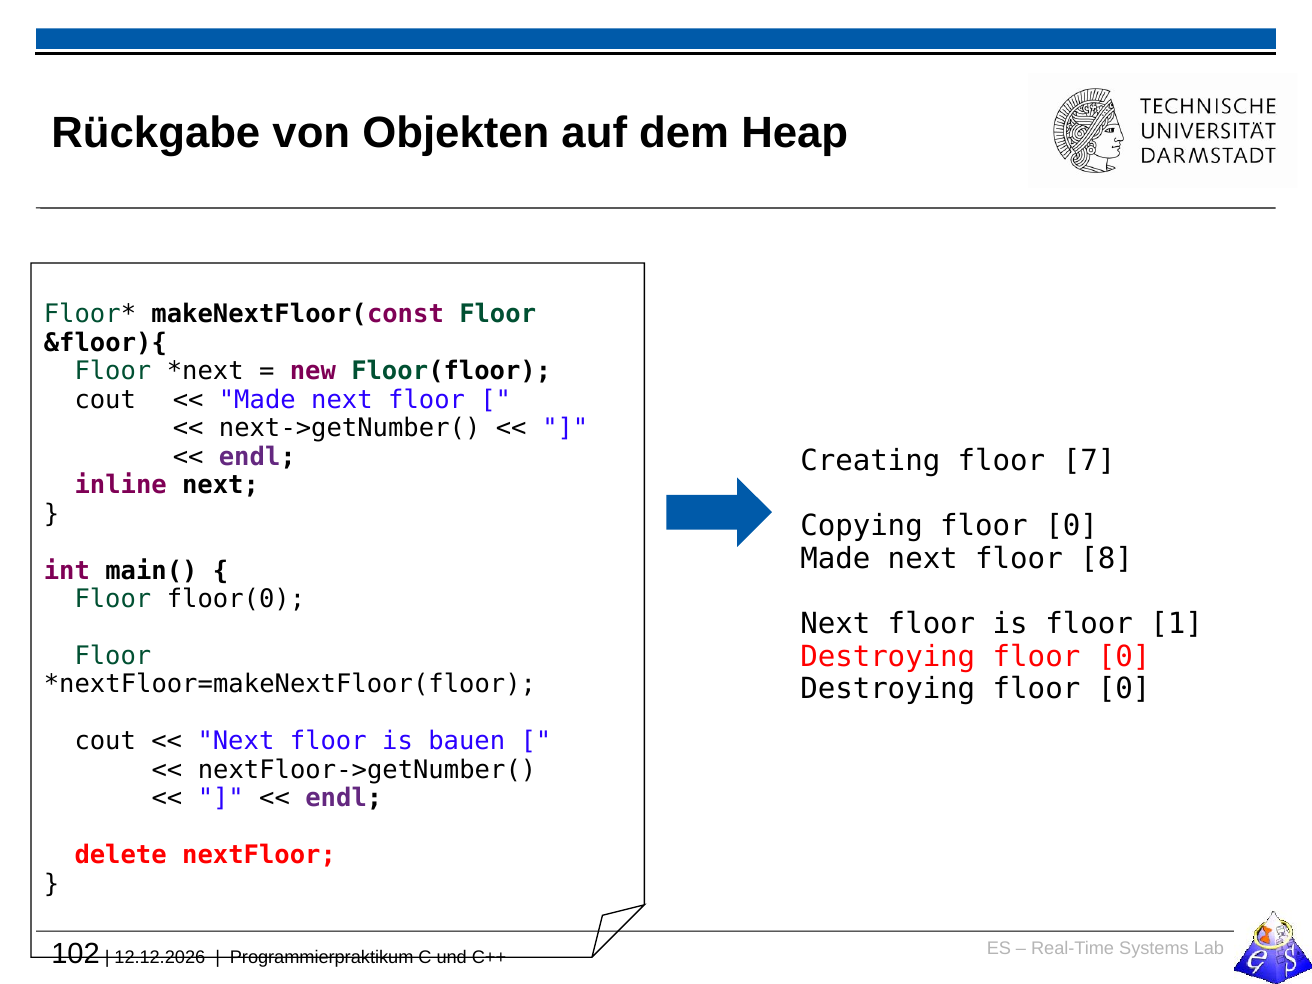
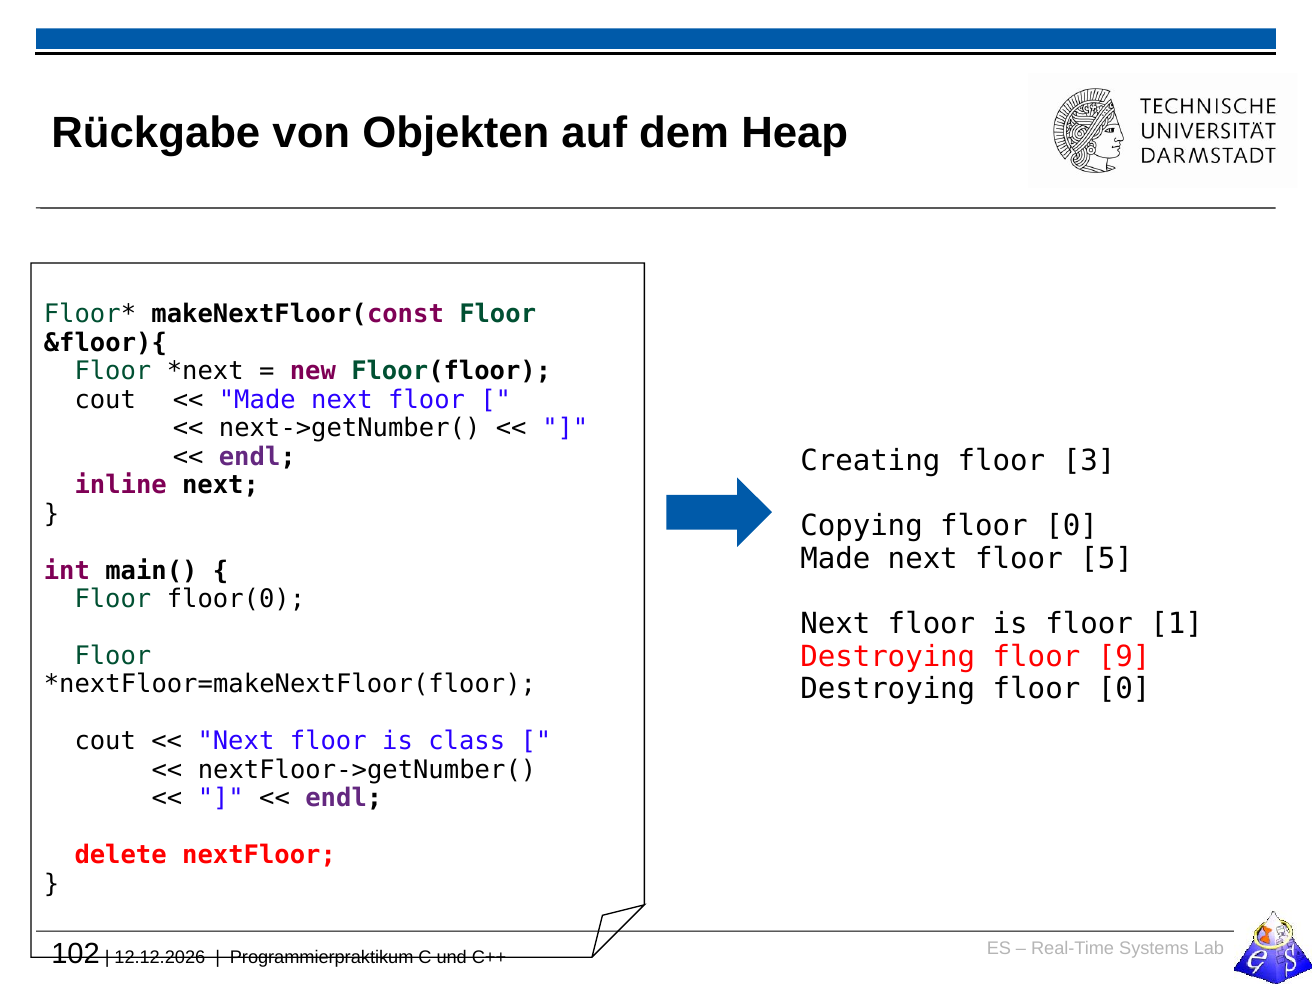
7: 7 -> 3
8: 8 -> 5
0 at (1124, 656): 0 -> 9
bauen: bauen -> class
